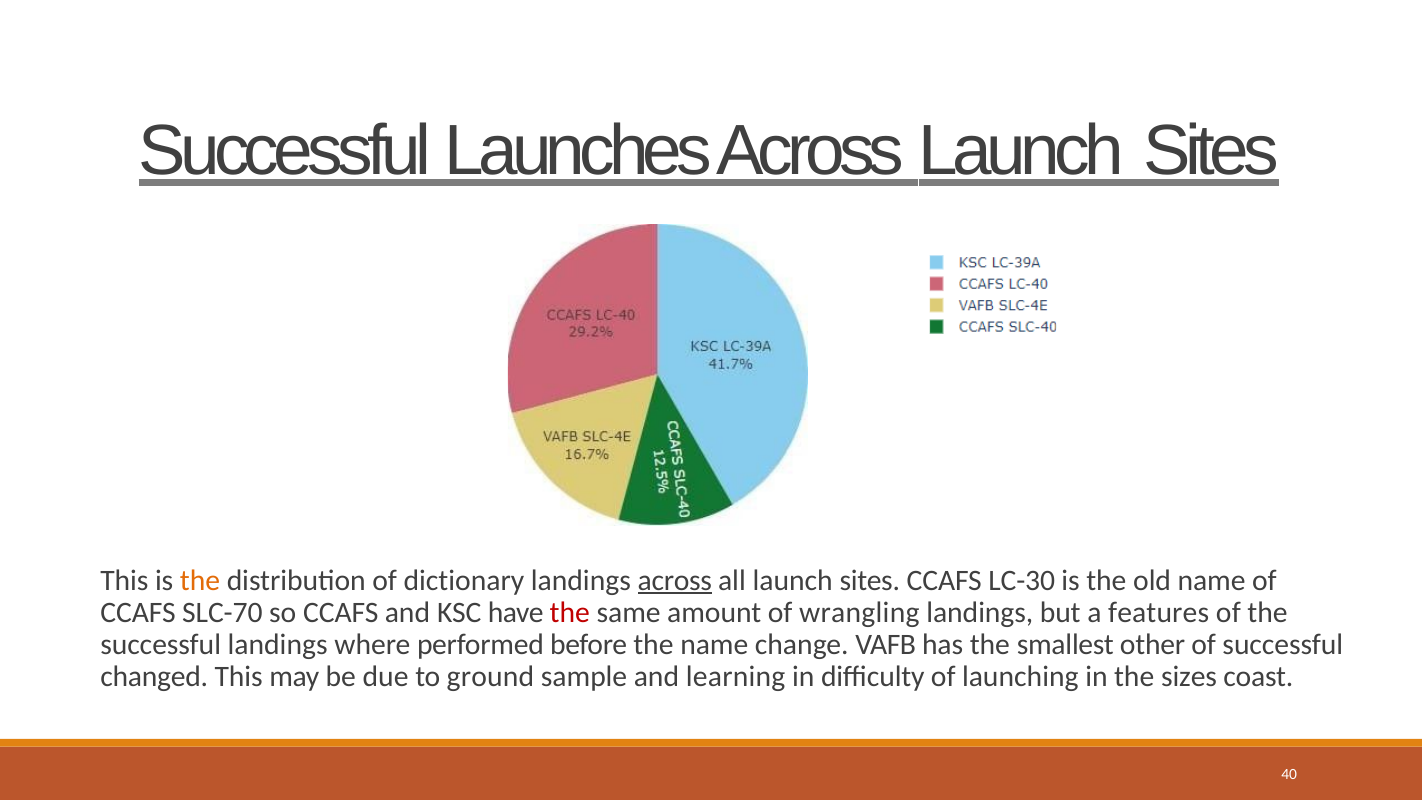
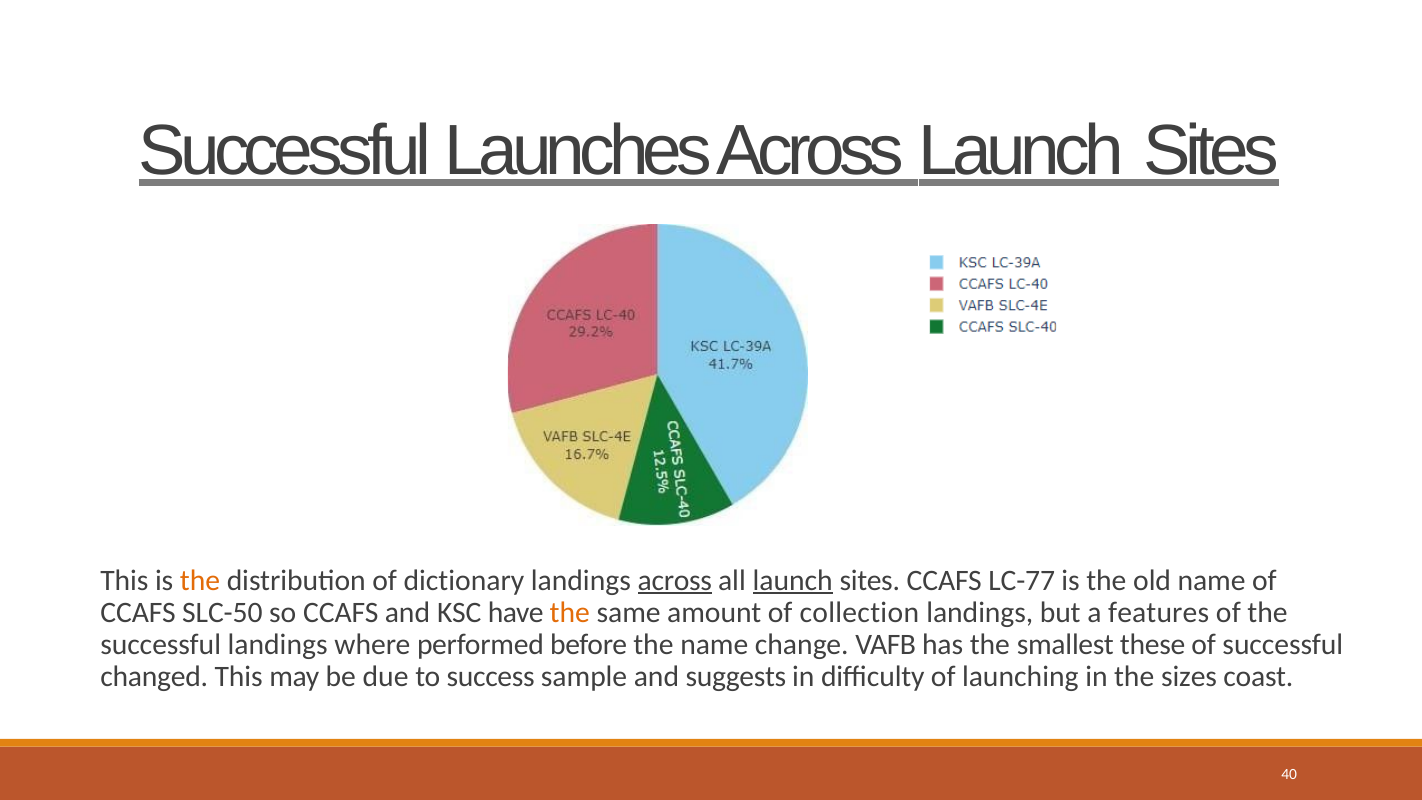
launch at (793, 580) underline: none -> present
LC-30: LC-30 -> LC-77
SLC-70: SLC-70 -> SLC-50
the at (570, 612) colour: red -> orange
wrangling: wrangling -> collection
other: other -> these
ground: ground -> success
learning: learning -> suggests
